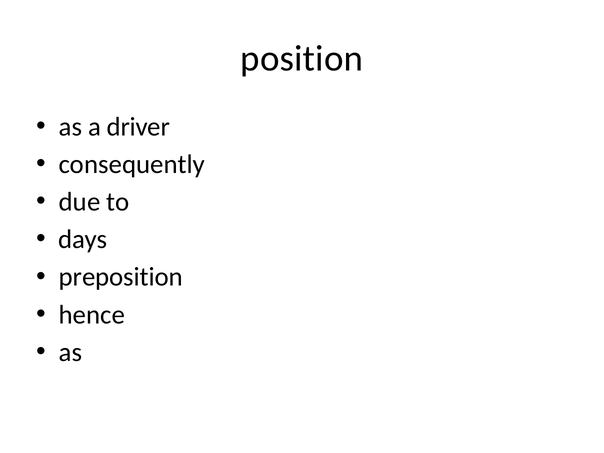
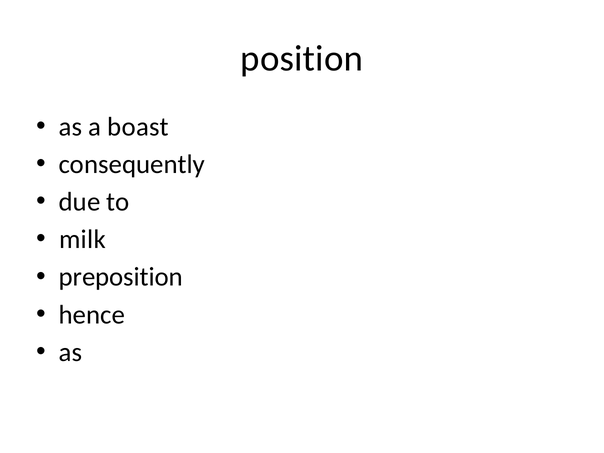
driver: driver -> boast
days: days -> milk
